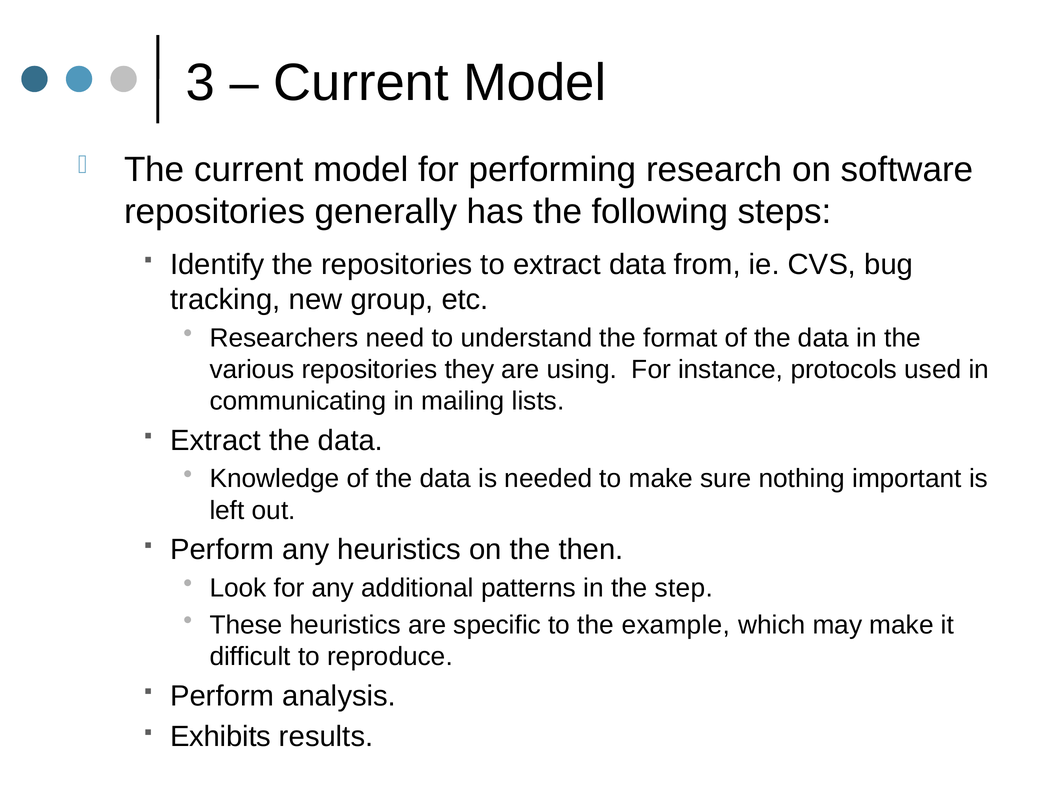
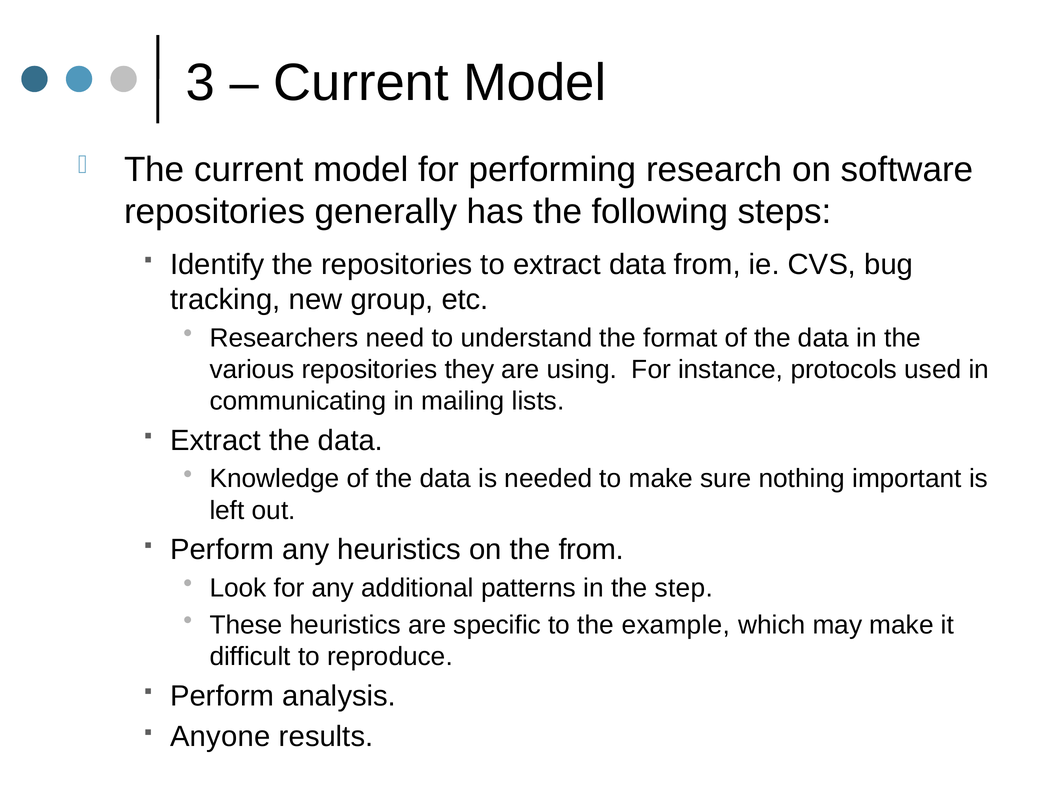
the then: then -> from
Exhibits: Exhibits -> Anyone
